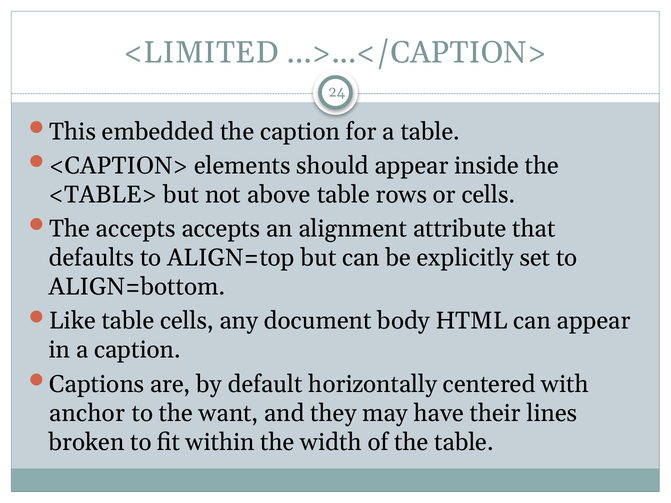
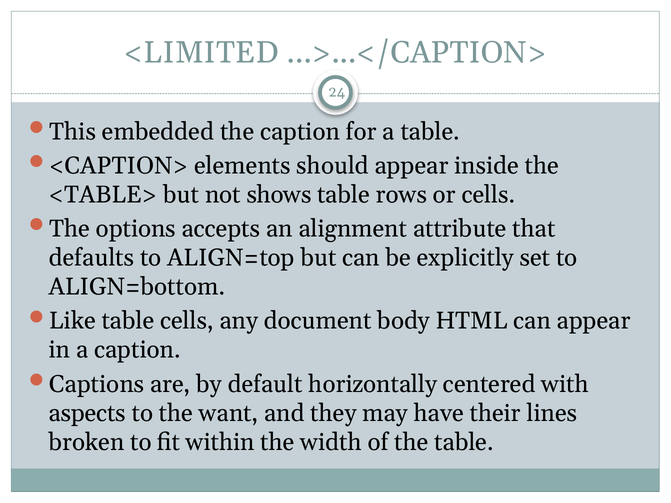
above: above -> shows
The accepts: accepts -> options
anchor: anchor -> aspects
